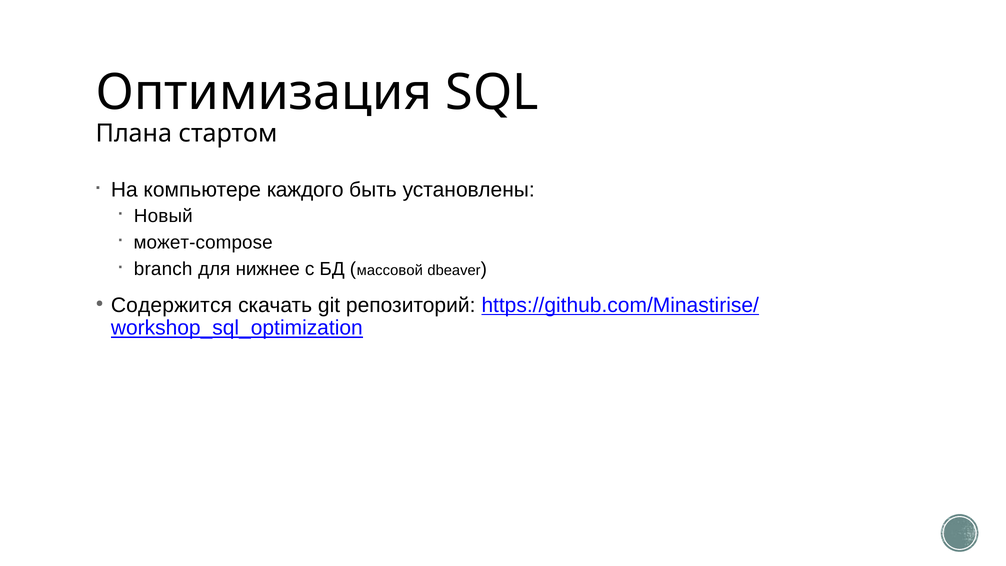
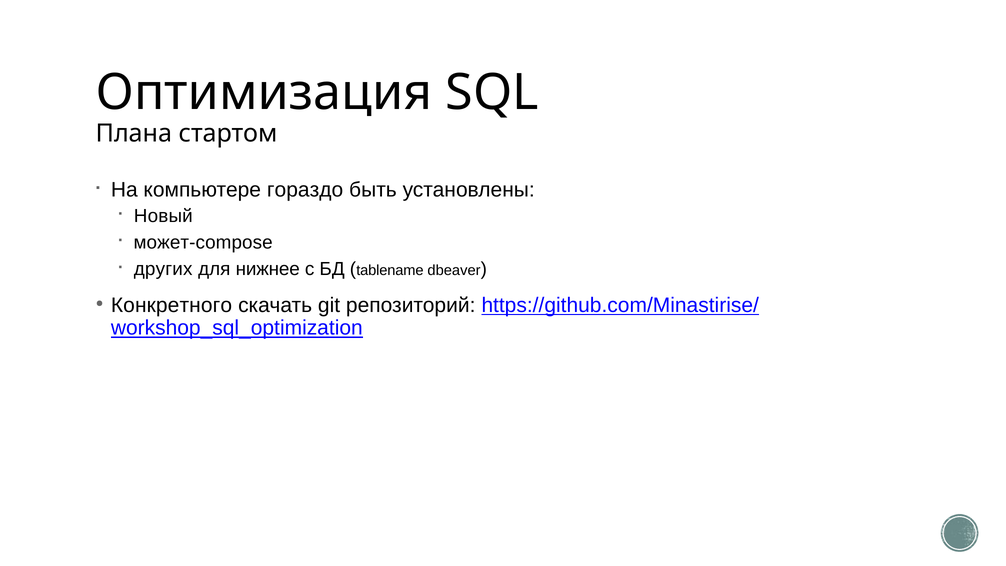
каждого: каждого -> гораздо
branch: branch -> других
массовой: массовой -> tablename
Содержится: Содержится -> Конкретного
